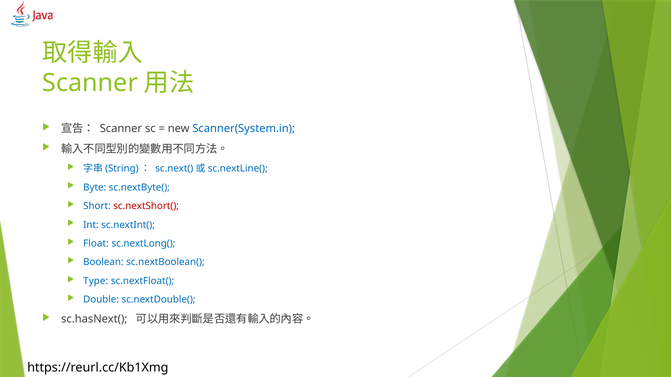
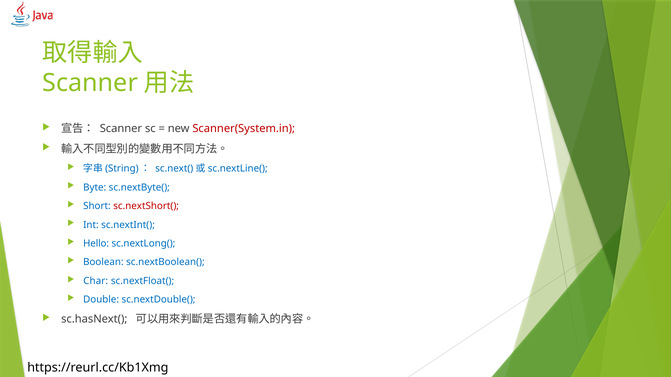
Scanner(System.in colour: blue -> red
Float: Float -> Hello
Type: Type -> Char
